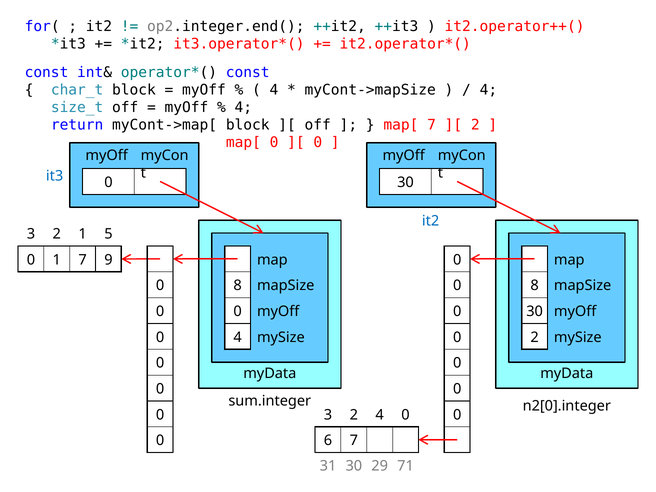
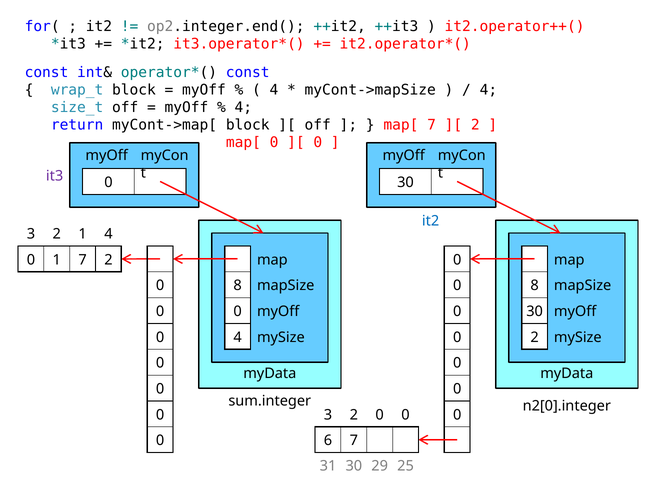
char_t: char_t -> wrap_t
it3 colour: blue -> purple
1 5: 5 -> 4
7 9: 9 -> 2
2 4: 4 -> 0
71: 71 -> 25
